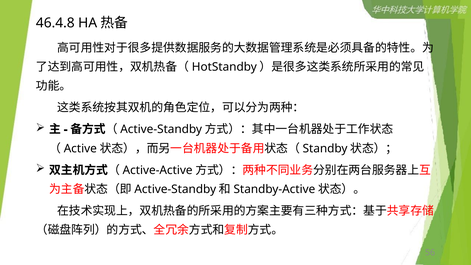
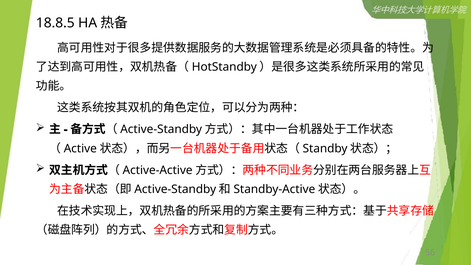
46.4.8: 46.4.8 -> 18.8.5
